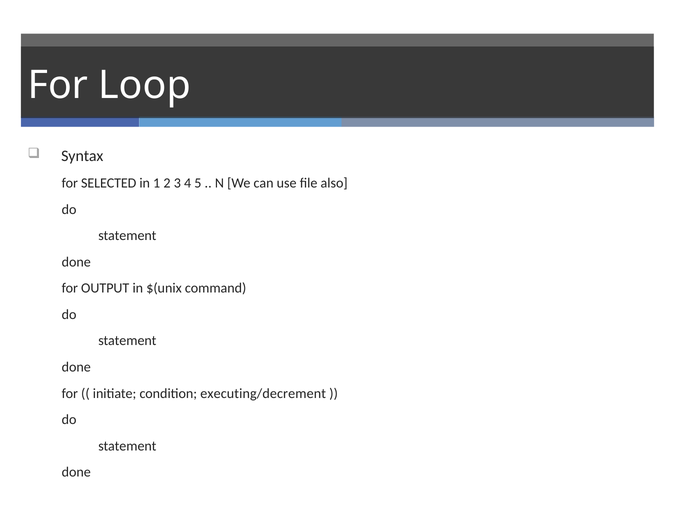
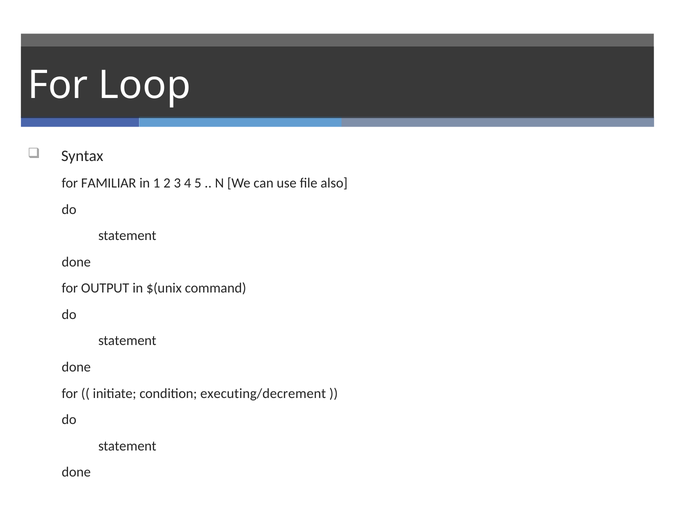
SELECTED: SELECTED -> FAMILIAR
